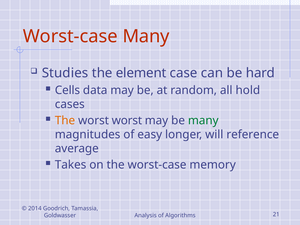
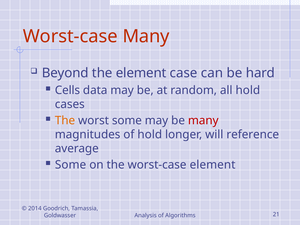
Studies: Studies -> Beyond
worst worst: worst -> some
many at (203, 121) colour: green -> red
of easy: easy -> hold
Takes at (71, 165): Takes -> Some
worst-case memory: memory -> element
